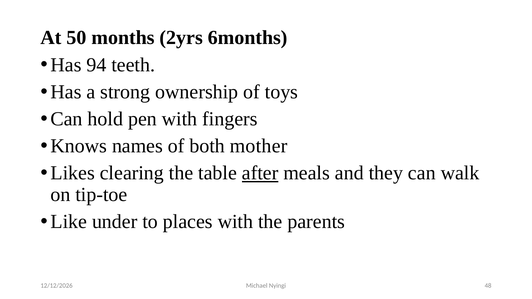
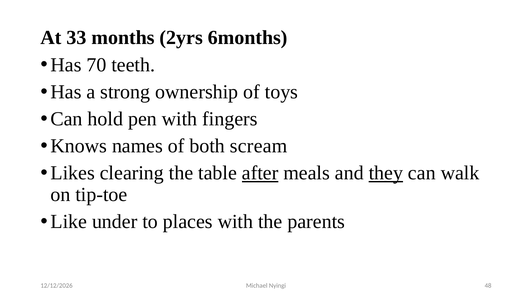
50: 50 -> 33
94: 94 -> 70
mother: mother -> scream
they underline: none -> present
